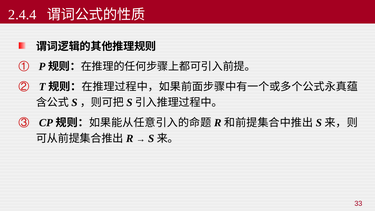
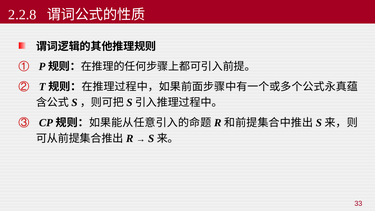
2.4.4: 2.4.4 -> 2.2.8
